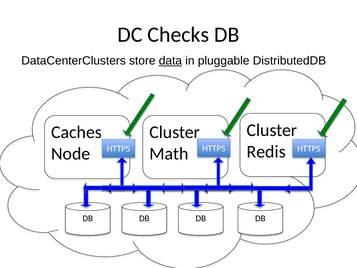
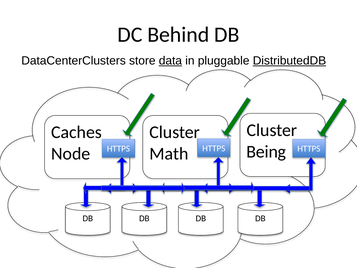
Checks: Checks -> Behind
DistributedDB underline: none -> present
Redis: Redis -> Being
